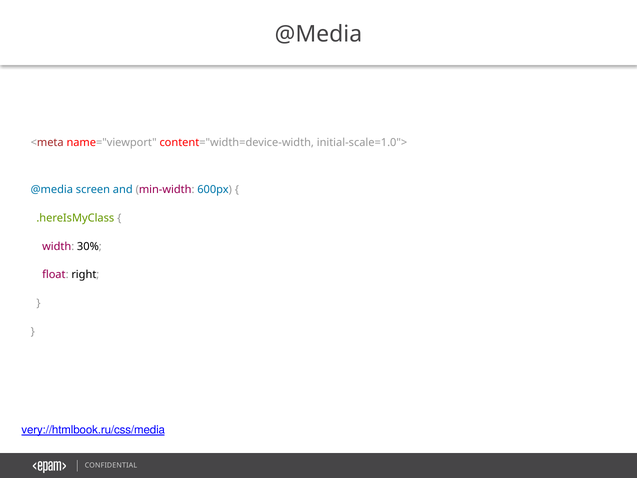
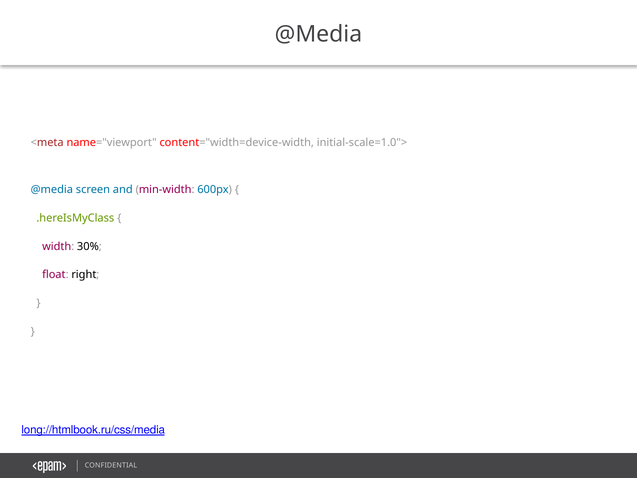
very://htmlbook.ru/css/media: very://htmlbook.ru/css/media -> long://htmlbook.ru/css/media
